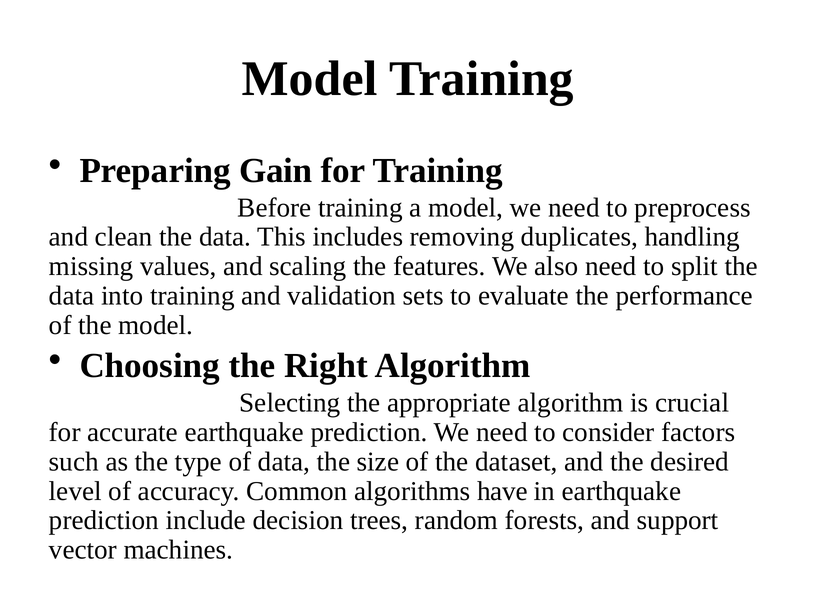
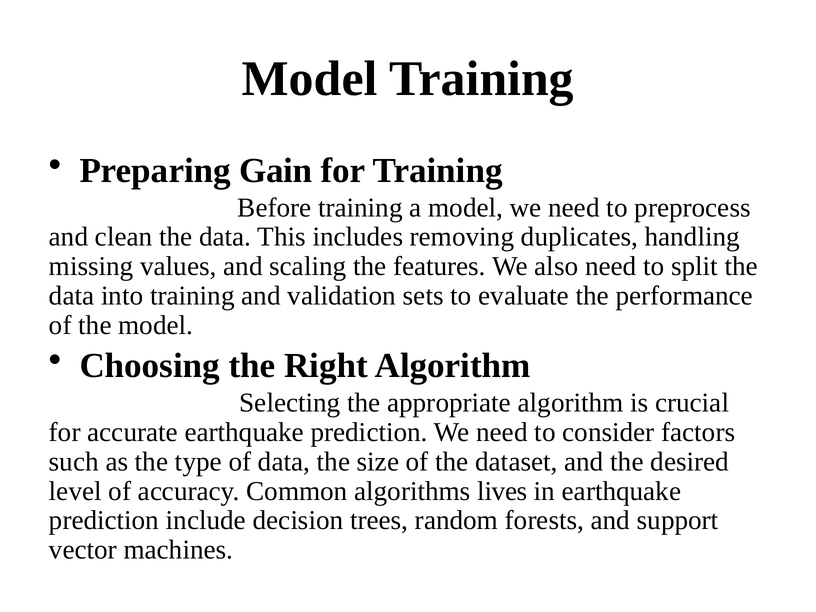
have: have -> lives
